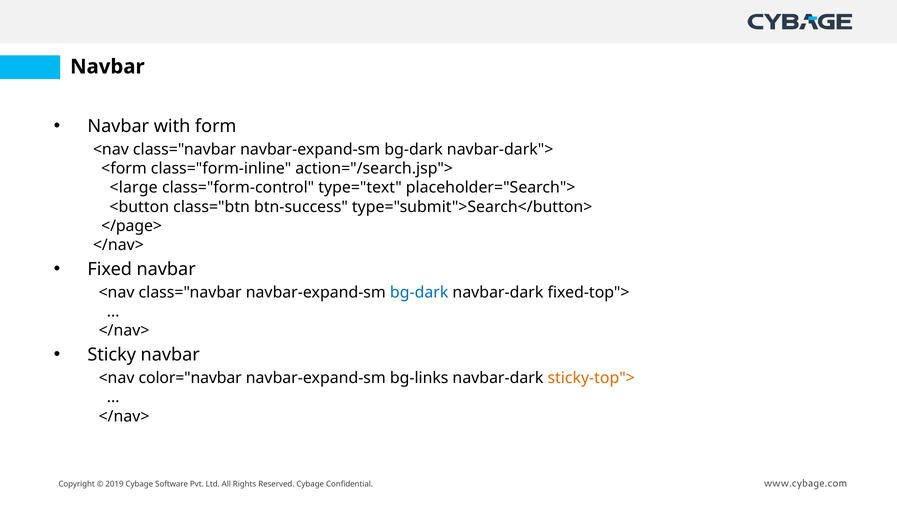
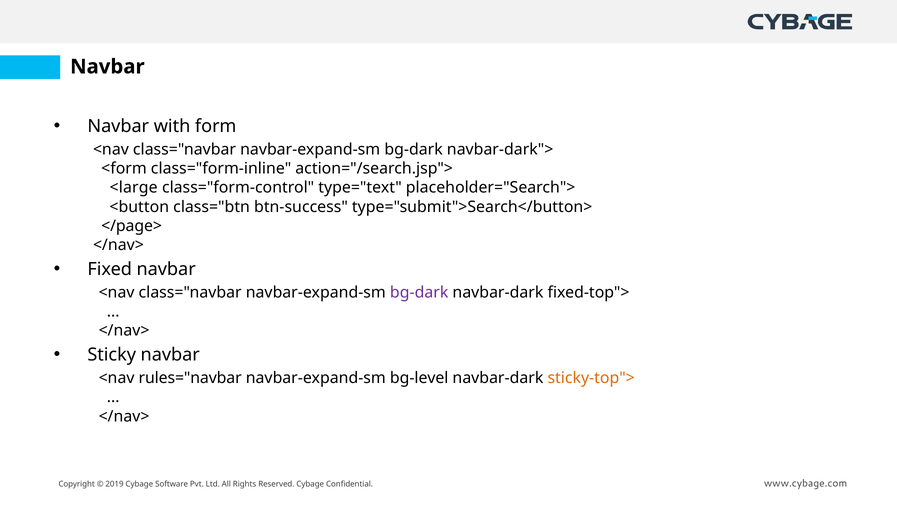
bg-dark at (419, 292) colour: blue -> purple
color="navbar: color="navbar -> rules="navbar
bg-links: bg-links -> bg-level
